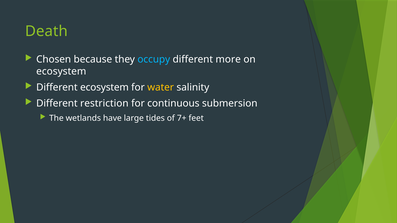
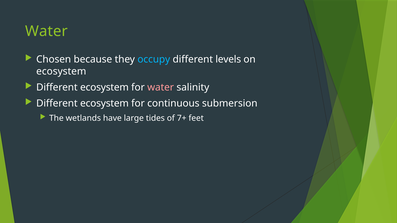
Death at (46, 31): Death -> Water
more: more -> levels
water at (161, 87) colour: yellow -> pink
restriction at (104, 103): restriction -> ecosystem
